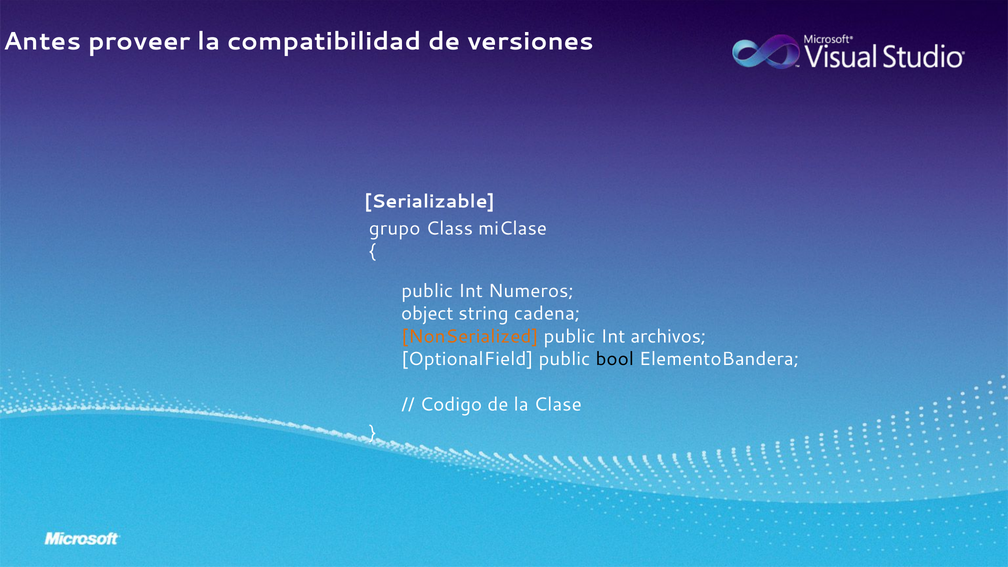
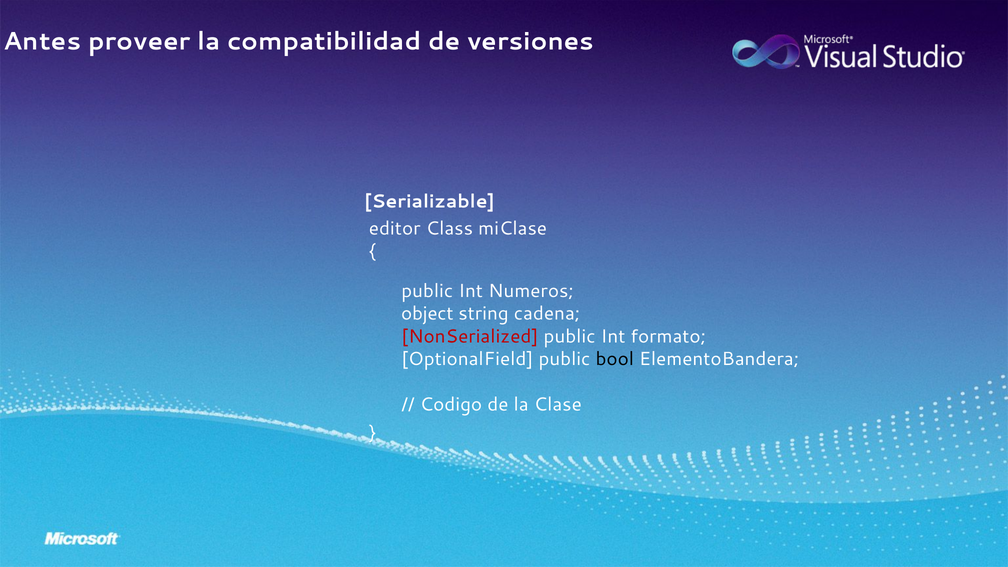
grupo: grupo -> editor
NonSerialized colour: orange -> red
archivos: archivos -> formato
